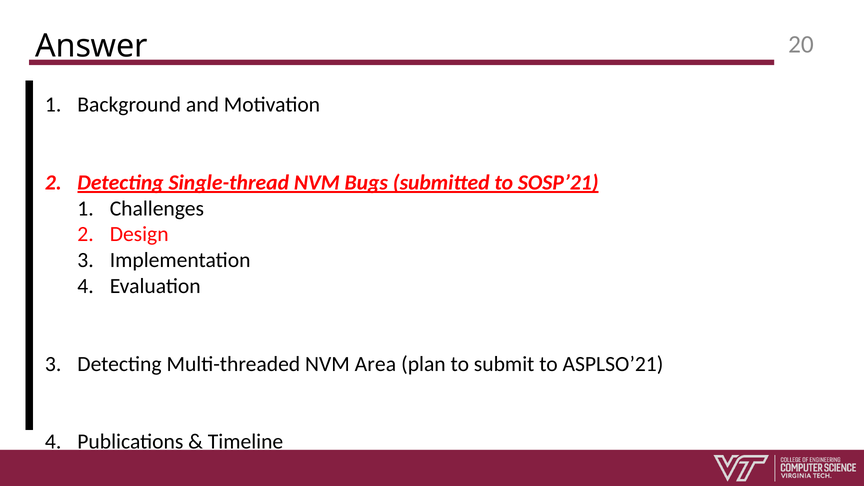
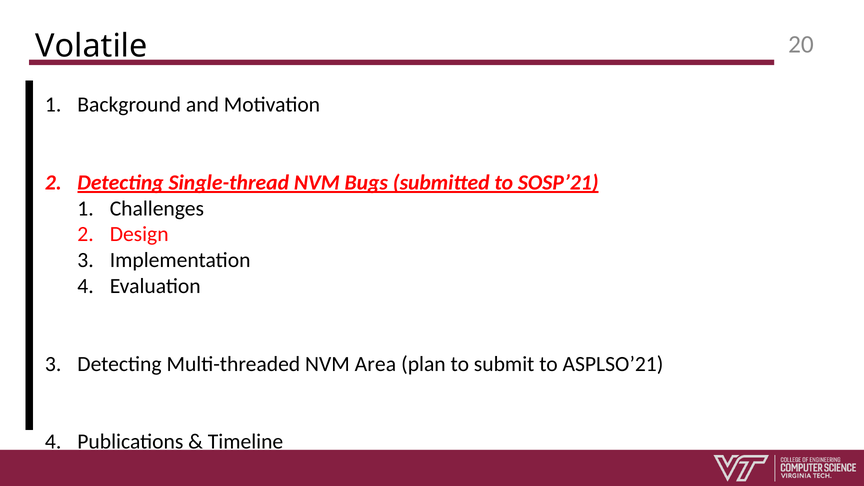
Answer: Answer -> Volatile
